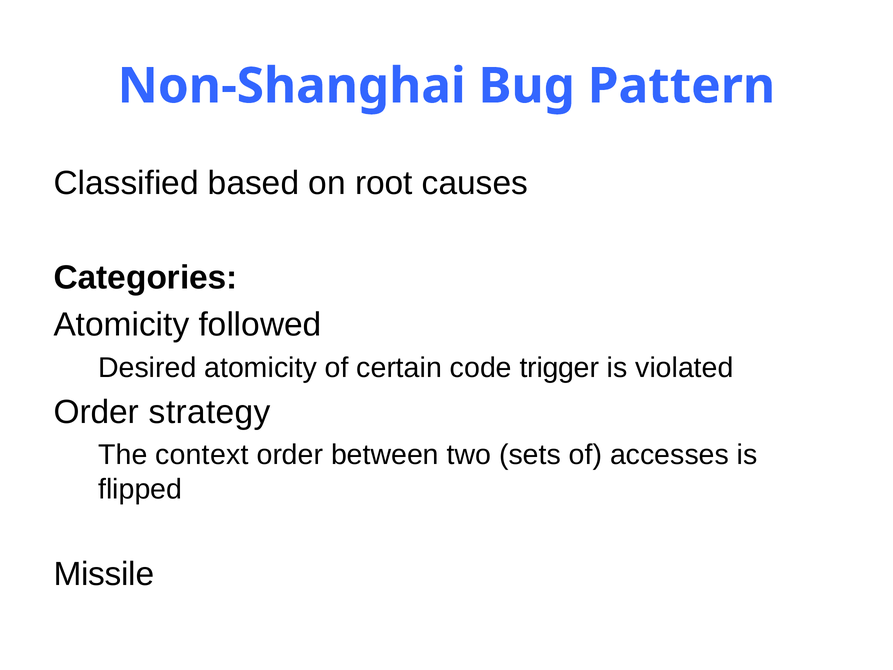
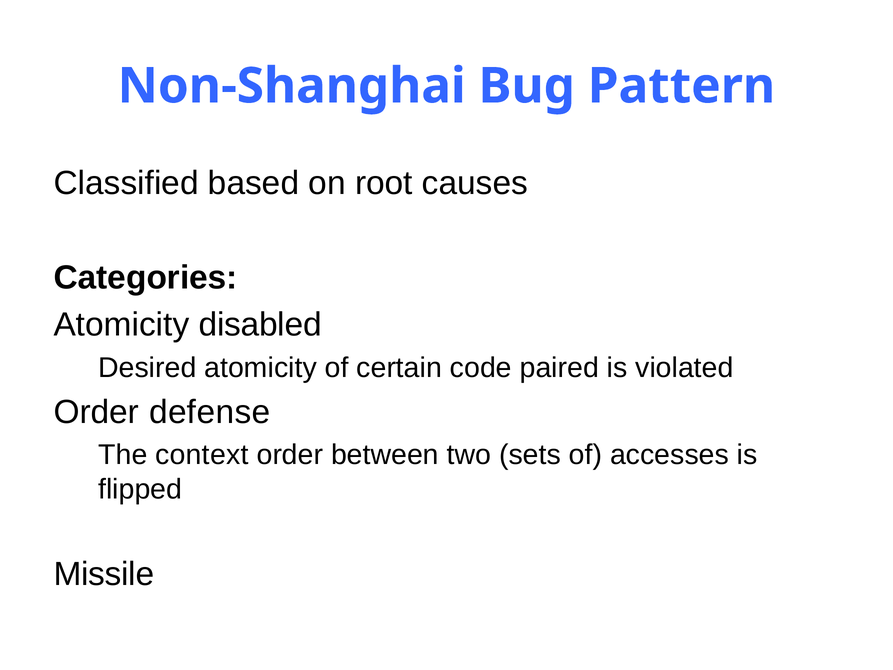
followed: followed -> disabled
trigger: trigger -> paired
strategy: strategy -> defense
